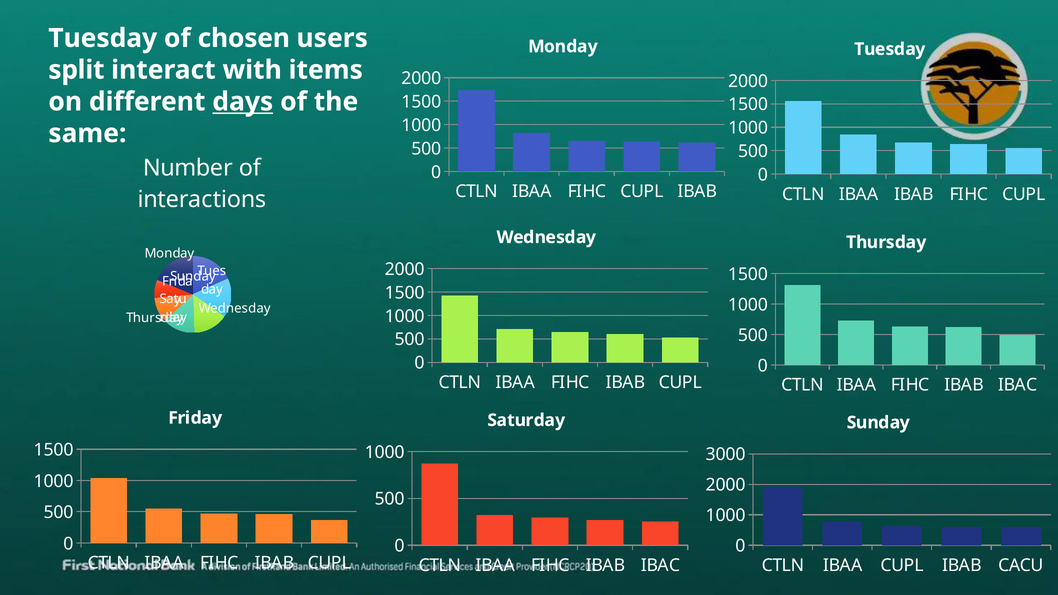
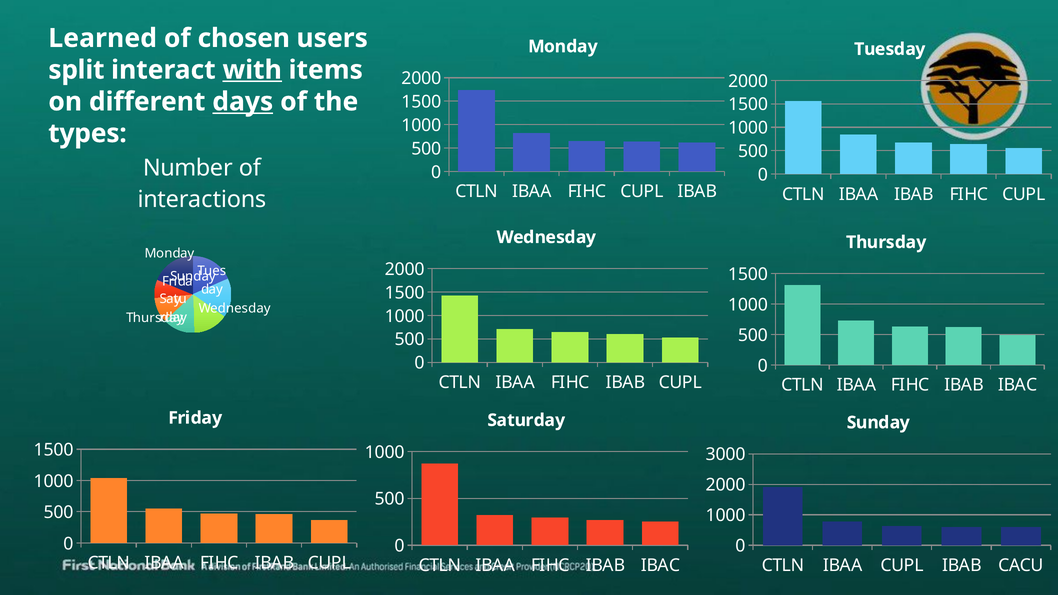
Tuesday at (103, 38): Tuesday -> Learned
with underline: none -> present
same: same -> types
